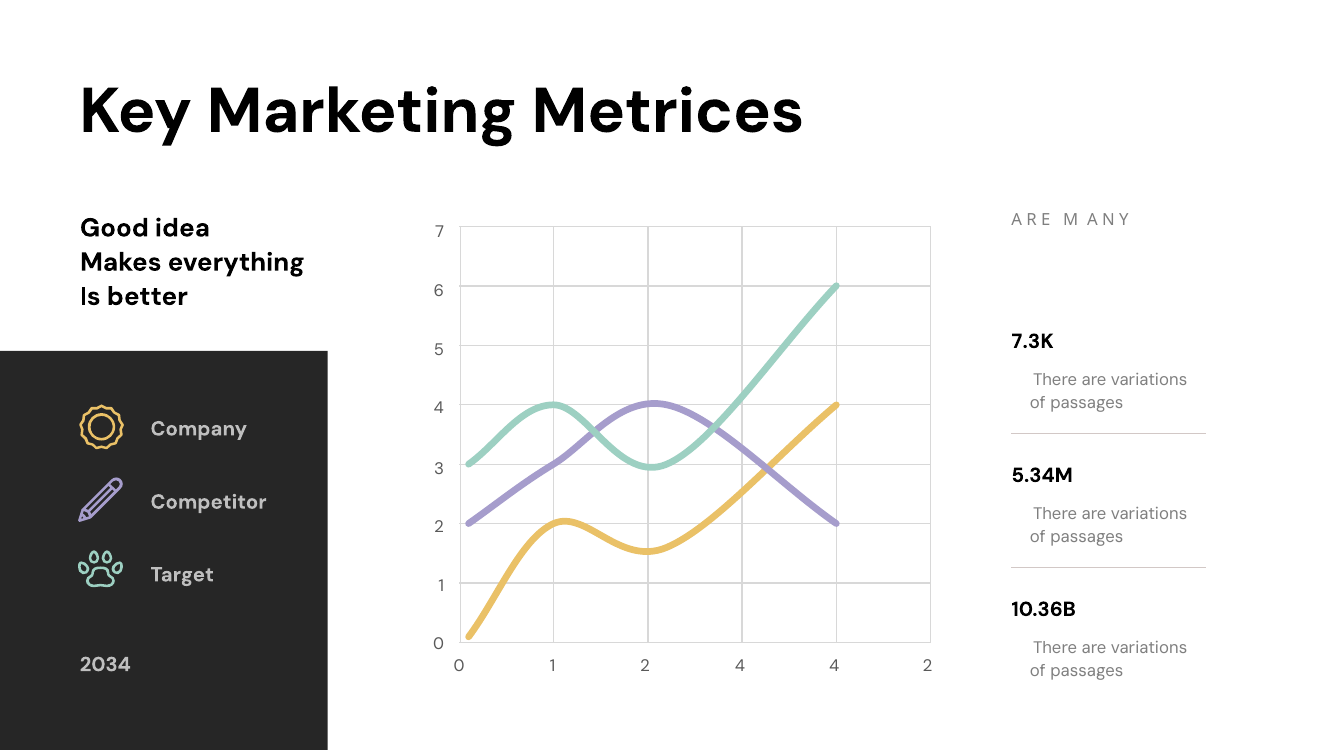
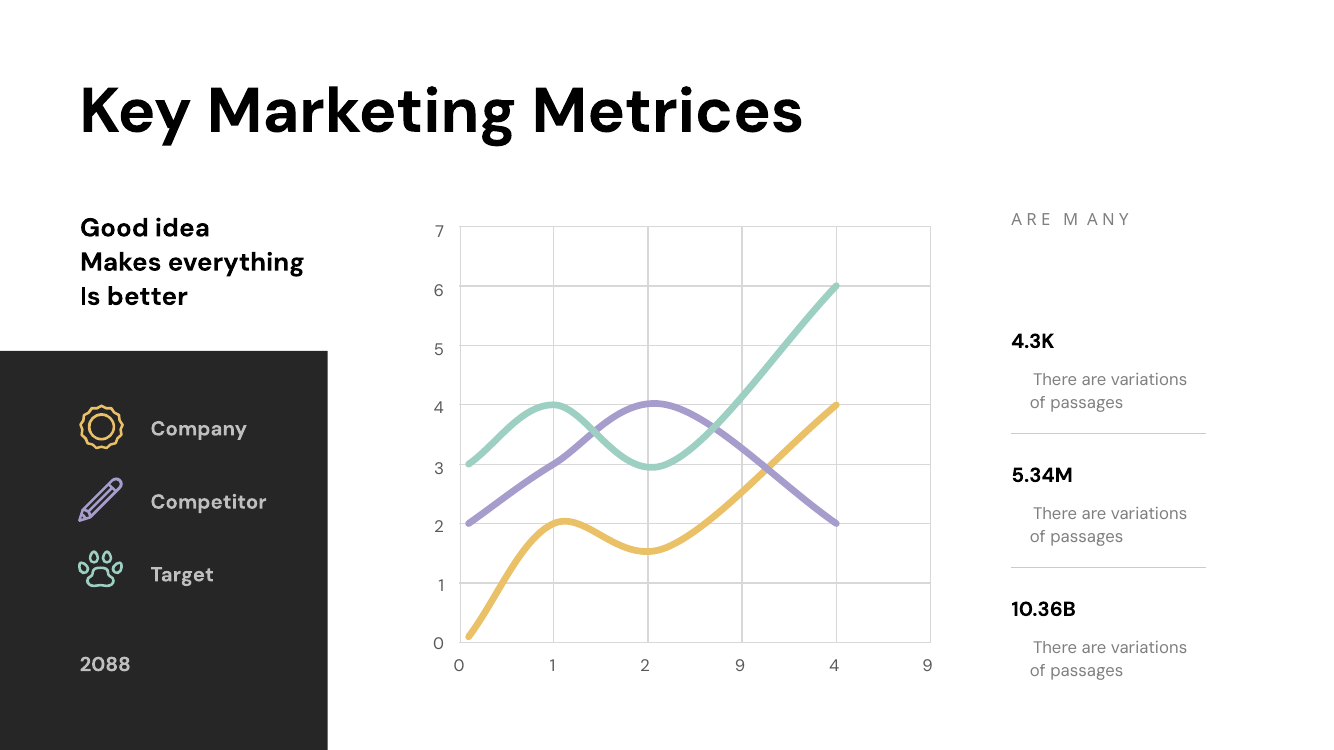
7.3K: 7.3K -> 4.3K
2034: 2034 -> 2088
2 4: 4 -> 9
4 2: 2 -> 9
